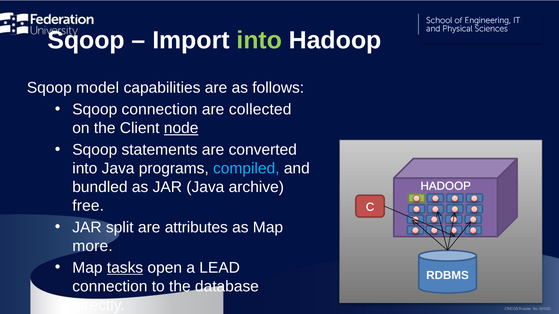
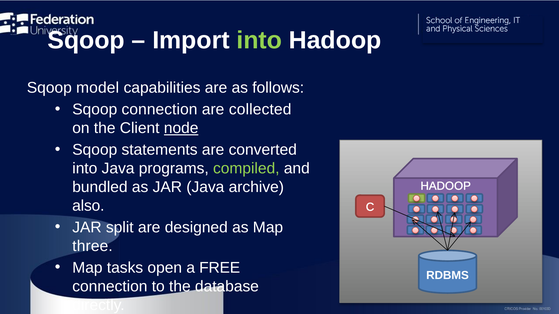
compiled colour: light blue -> light green
free: free -> also
attributes: attributes -> designed
more: more -> three
tasks underline: present -> none
LEAD: LEAD -> FREE
